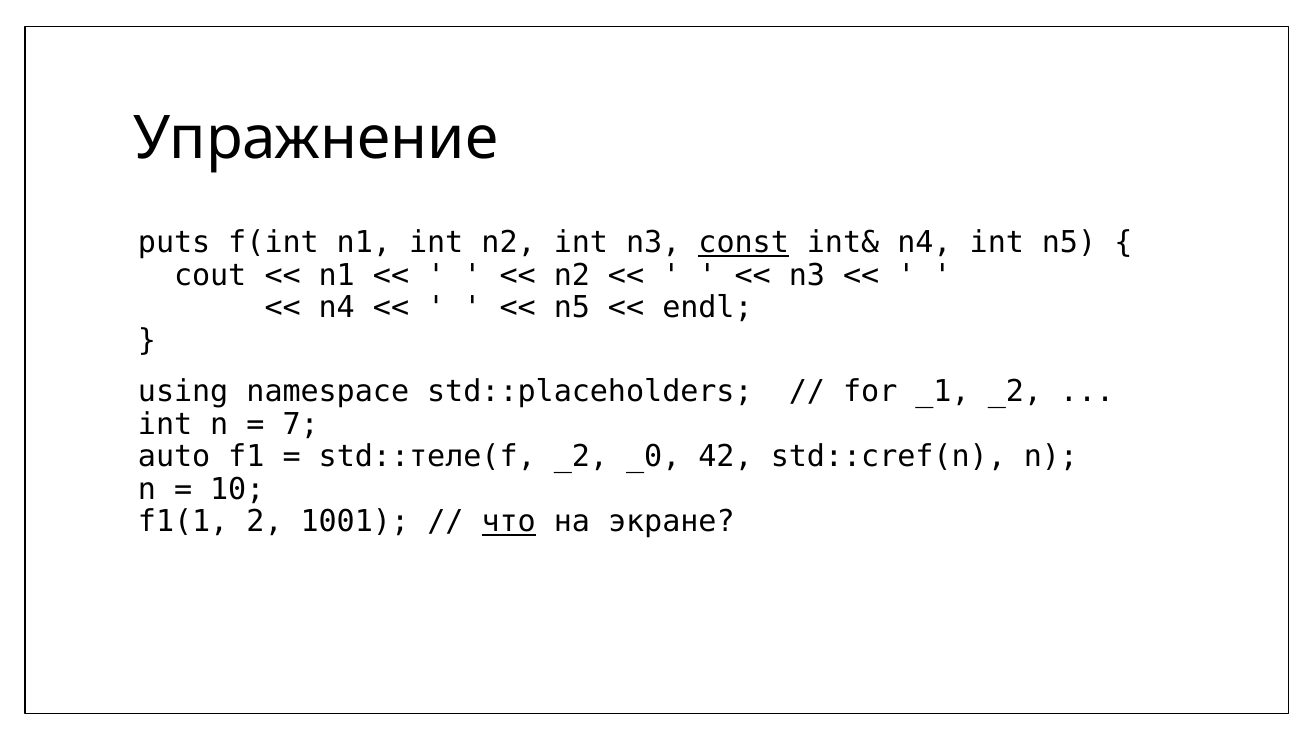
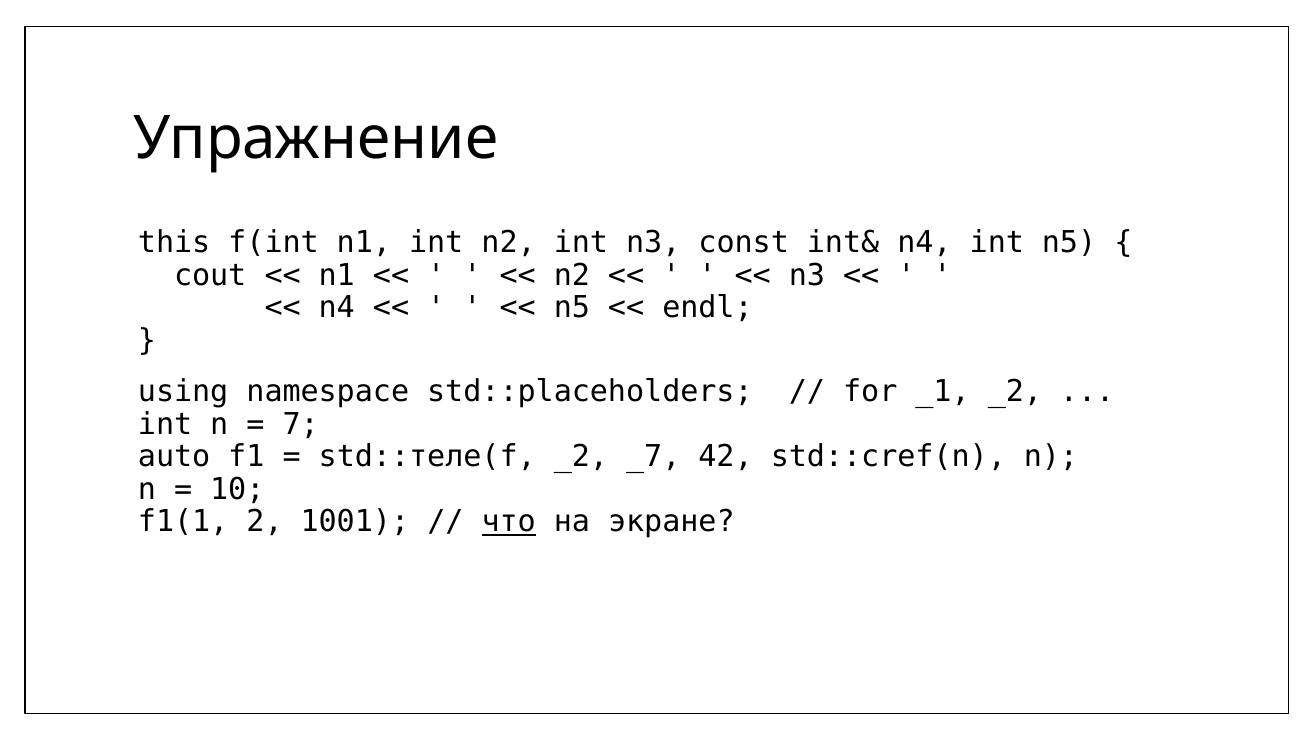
puts: puts -> this
const underline: present -> none
_0: _0 -> _7
